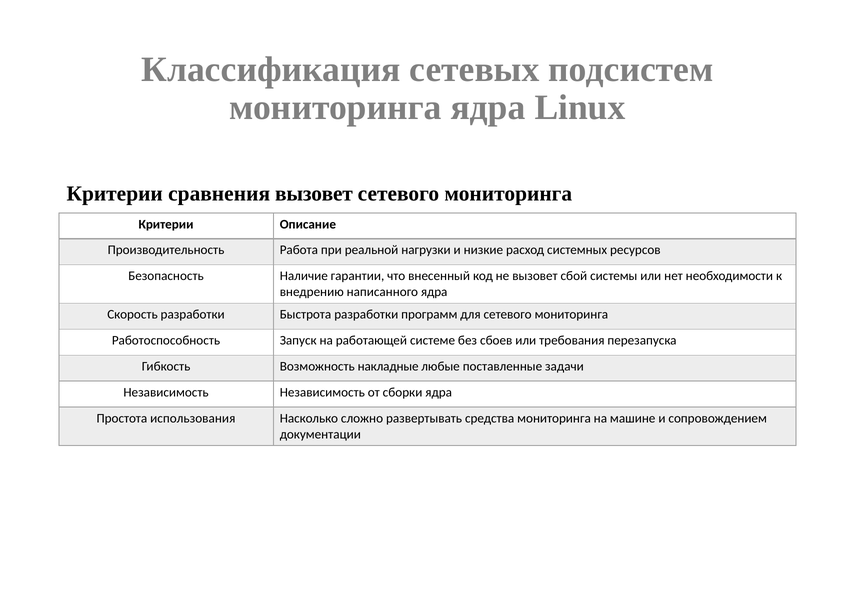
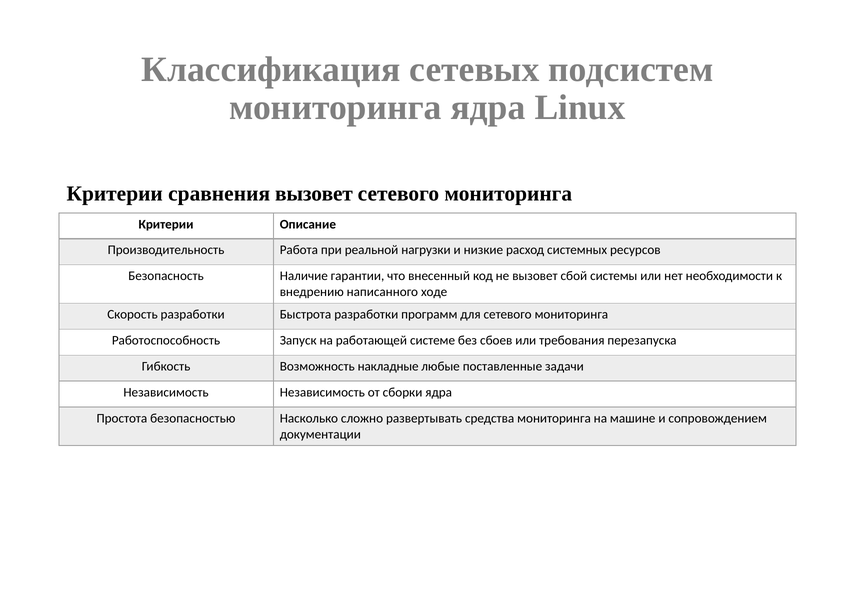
написанного ядра: ядра -> ходе
использования: использования -> безопасностью
